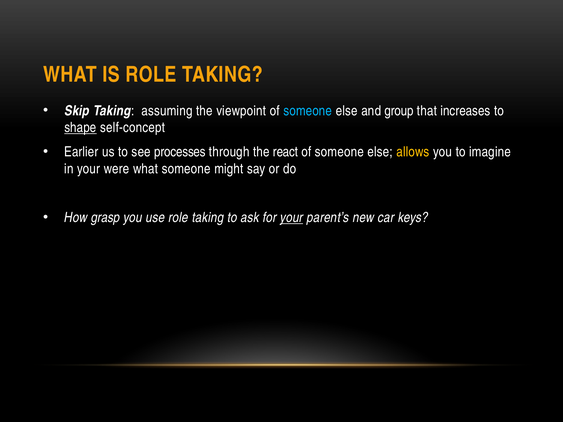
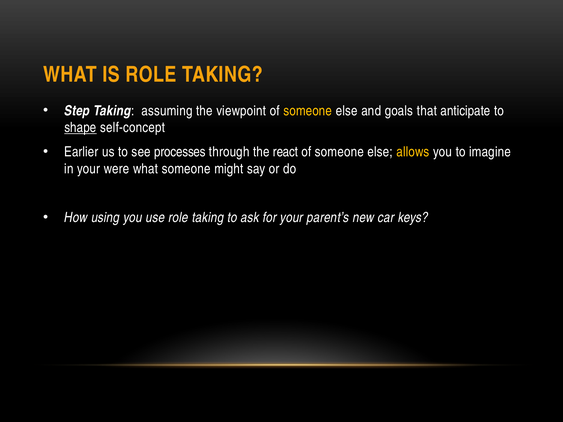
Skip: Skip -> Step
someone at (308, 111) colour: light blue -> yellow
group: group -> goals
increases: increases -> anticipate
grasp: grasp -> using
your at (292, 218) underline: present -> none
